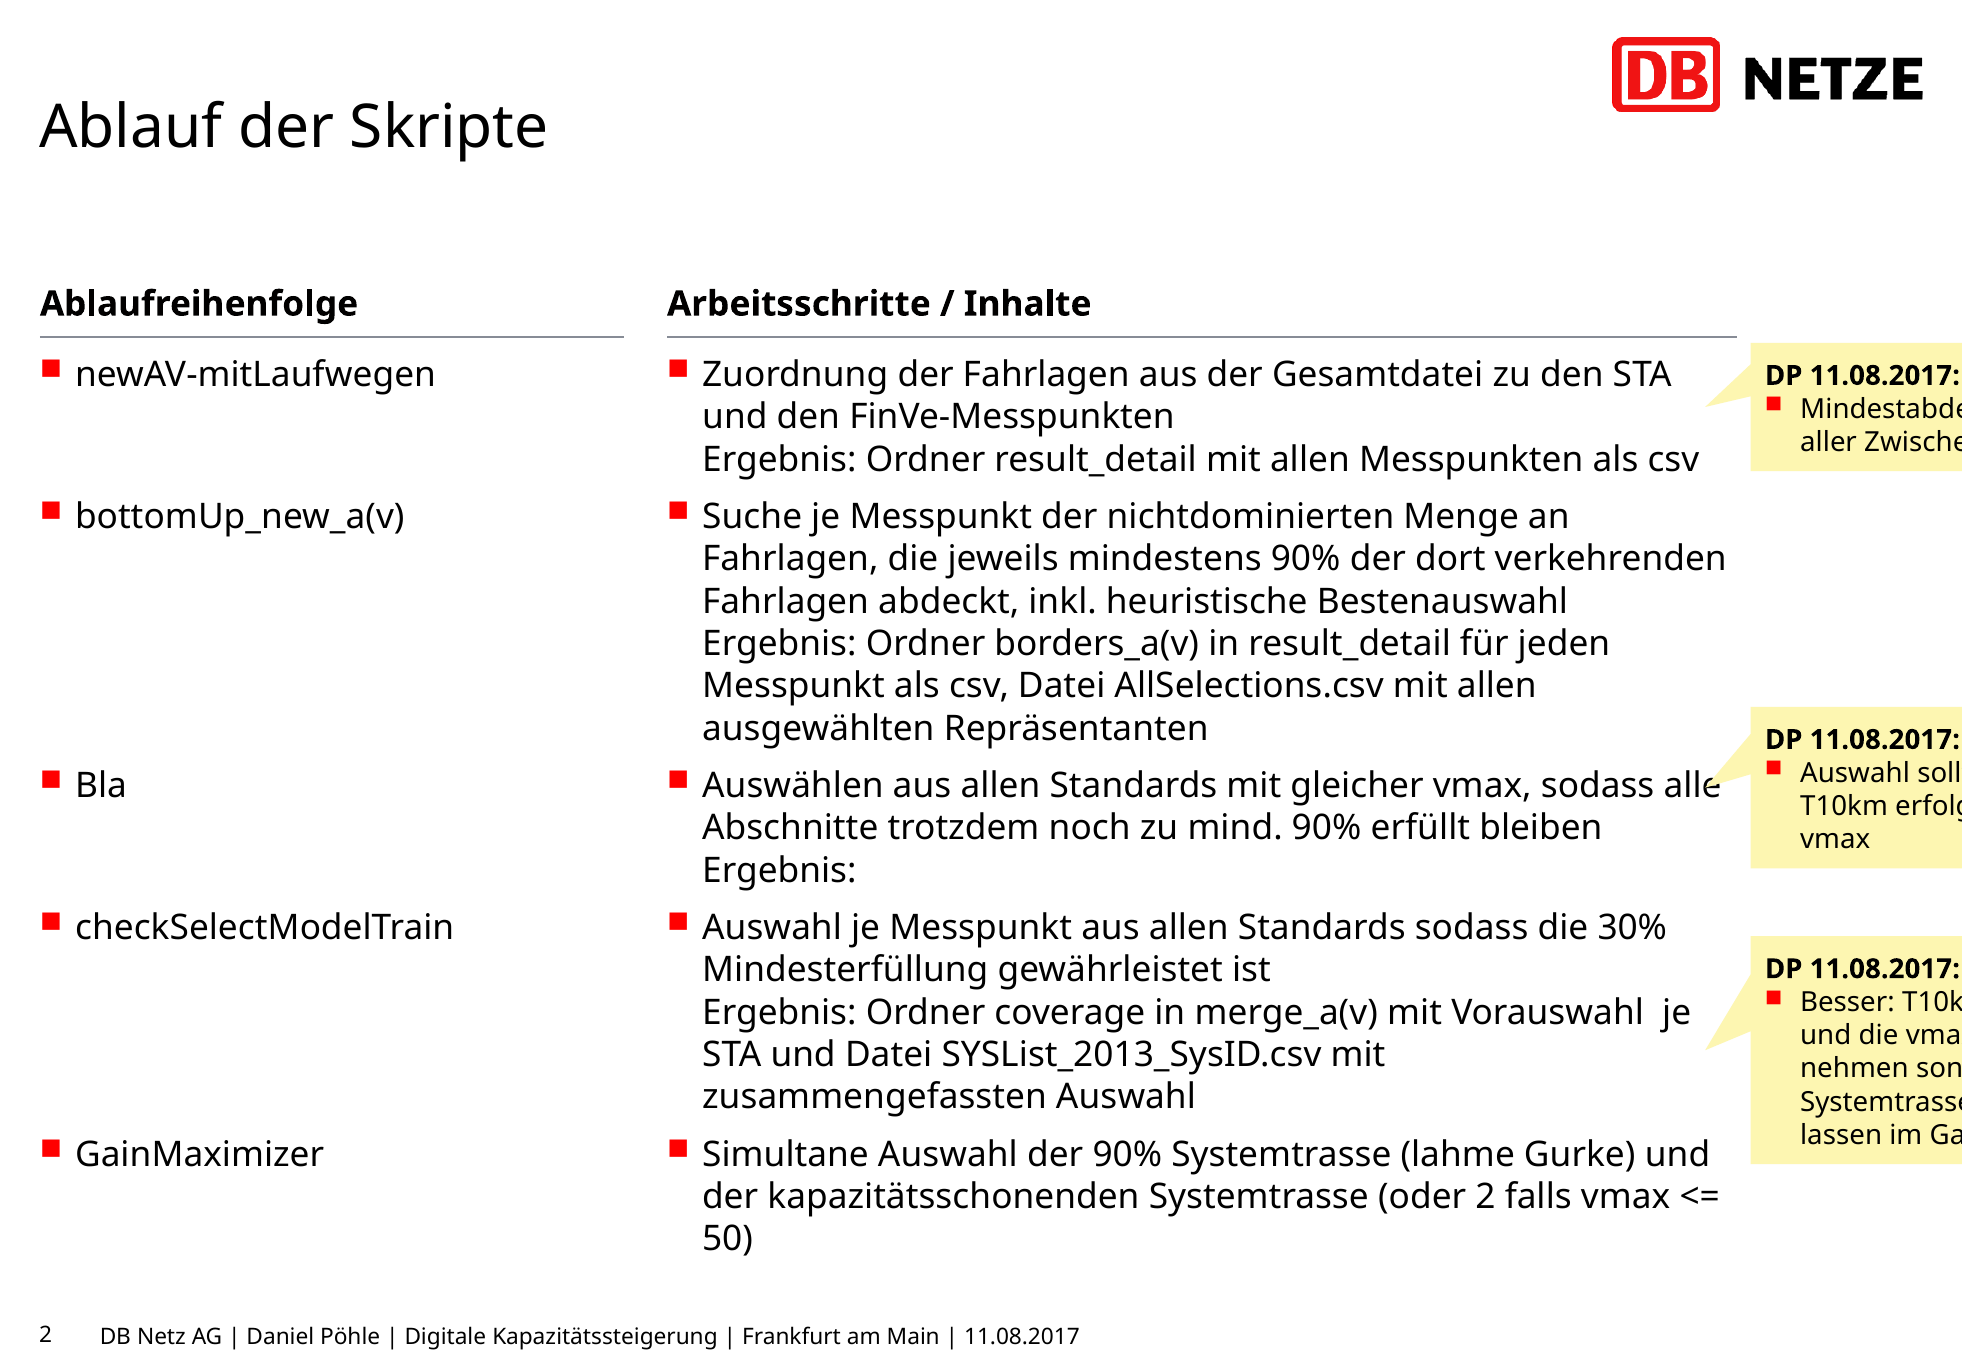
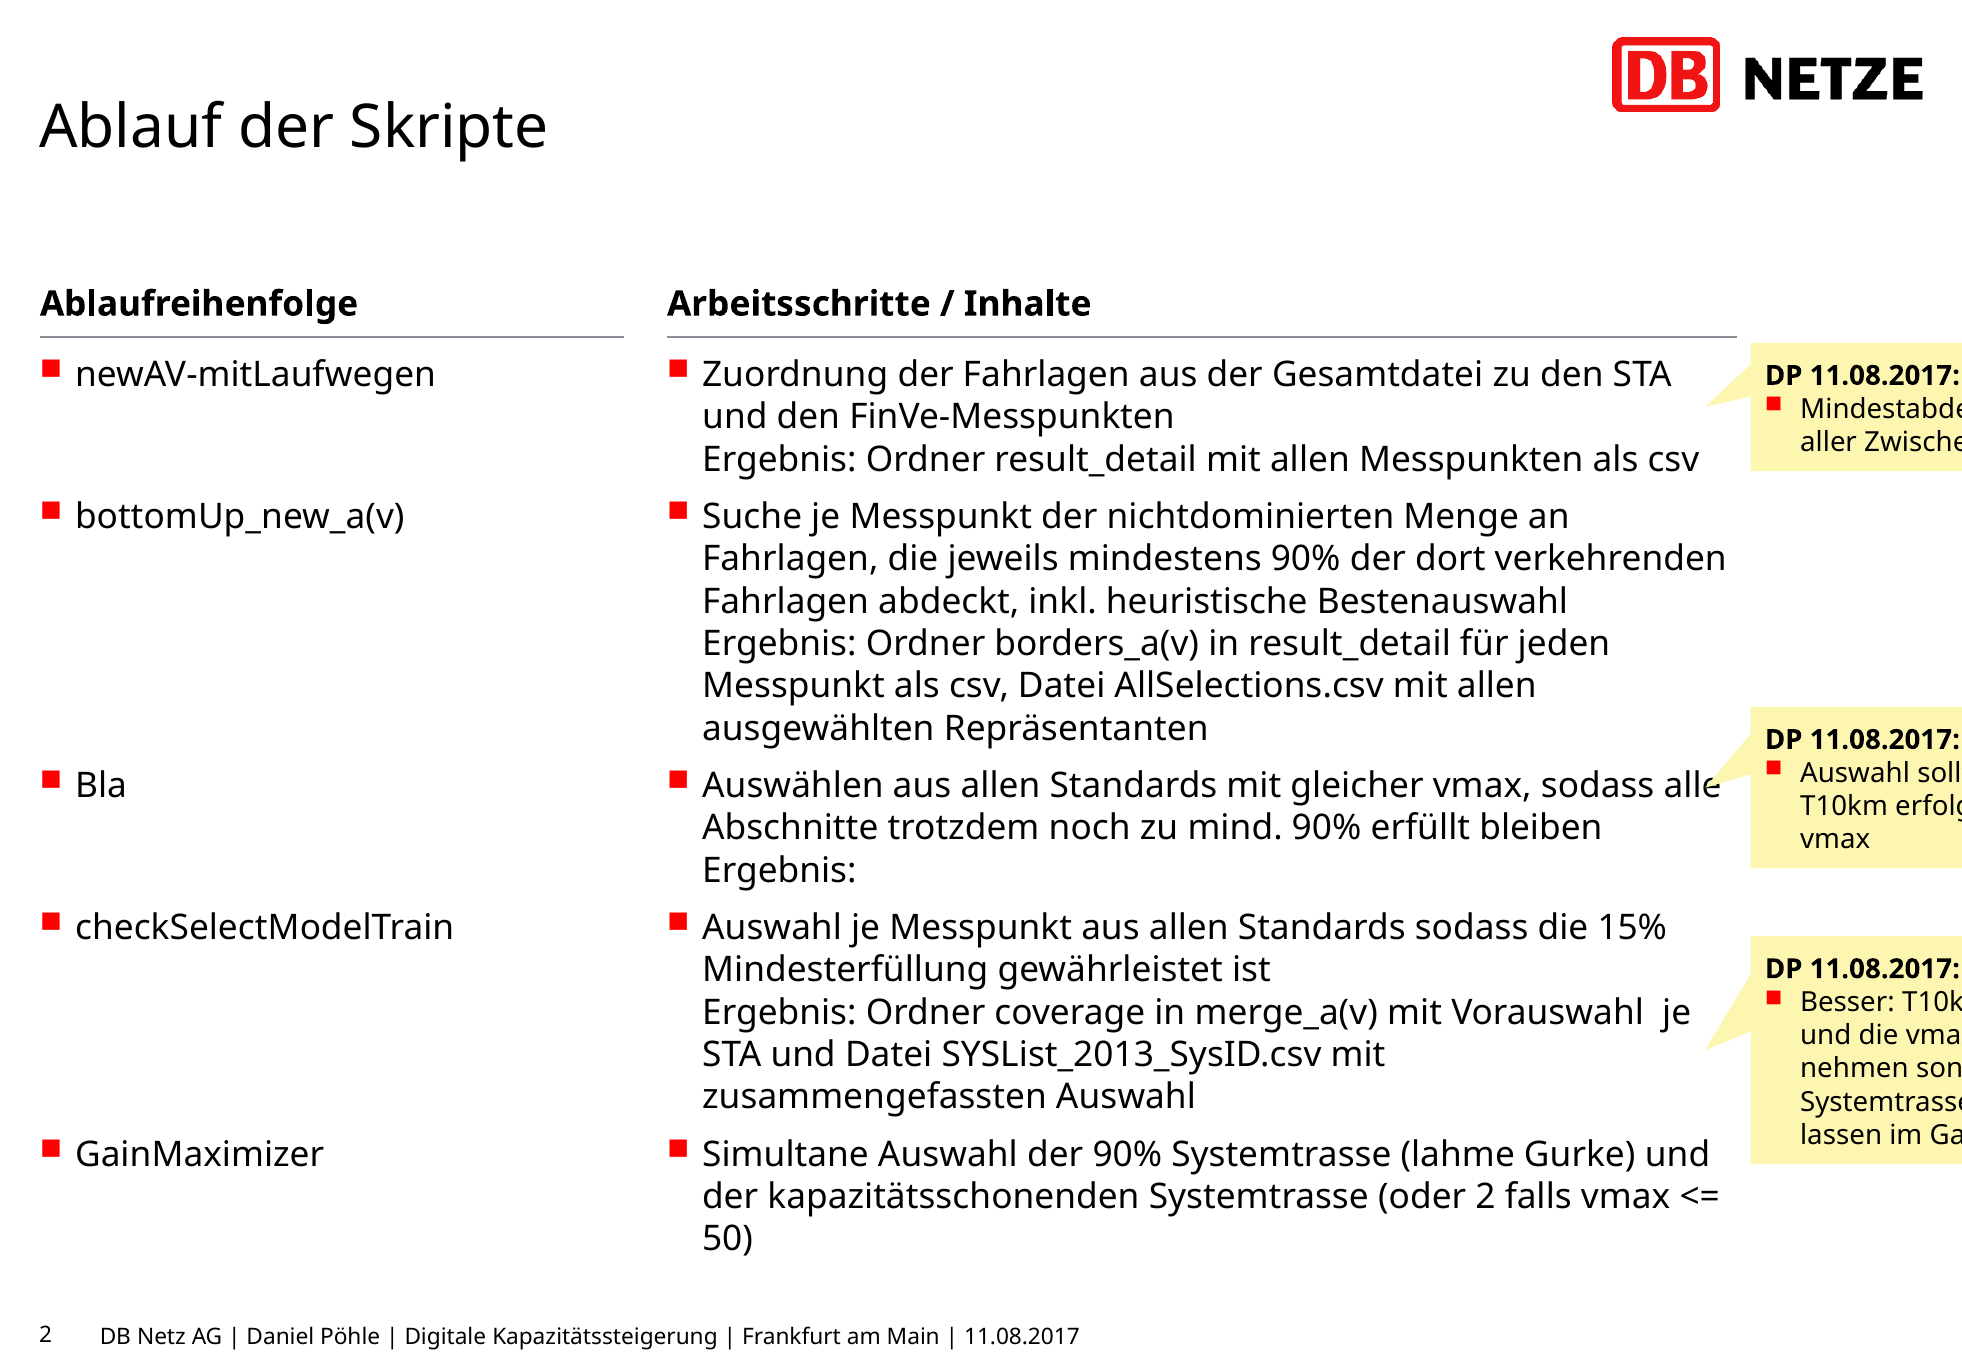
30%: 30% -> 15%
